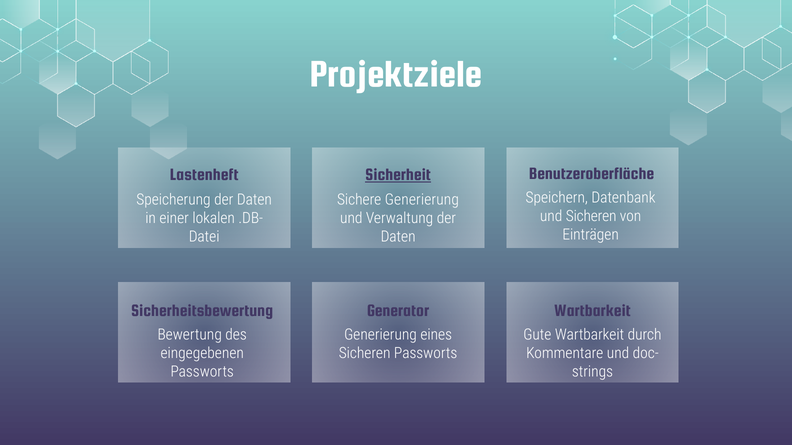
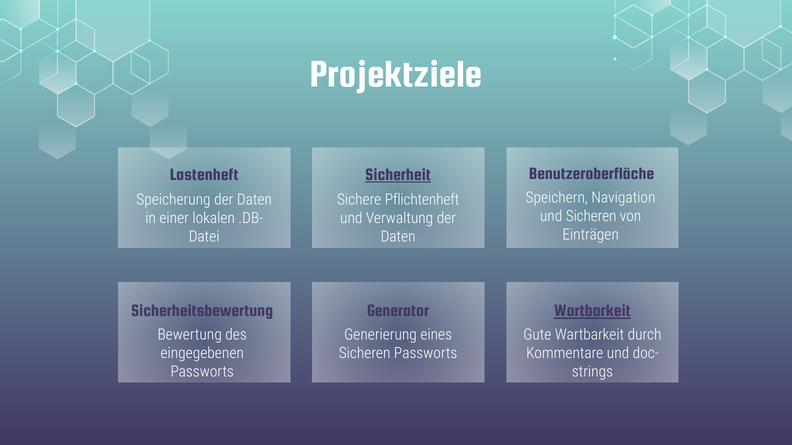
Datenbank: Datenbank -> Navigation
Sichere Generierung: Generierung -> Pflichtenheft
Wartbarkeit at (592, 311) underline: none -> present
